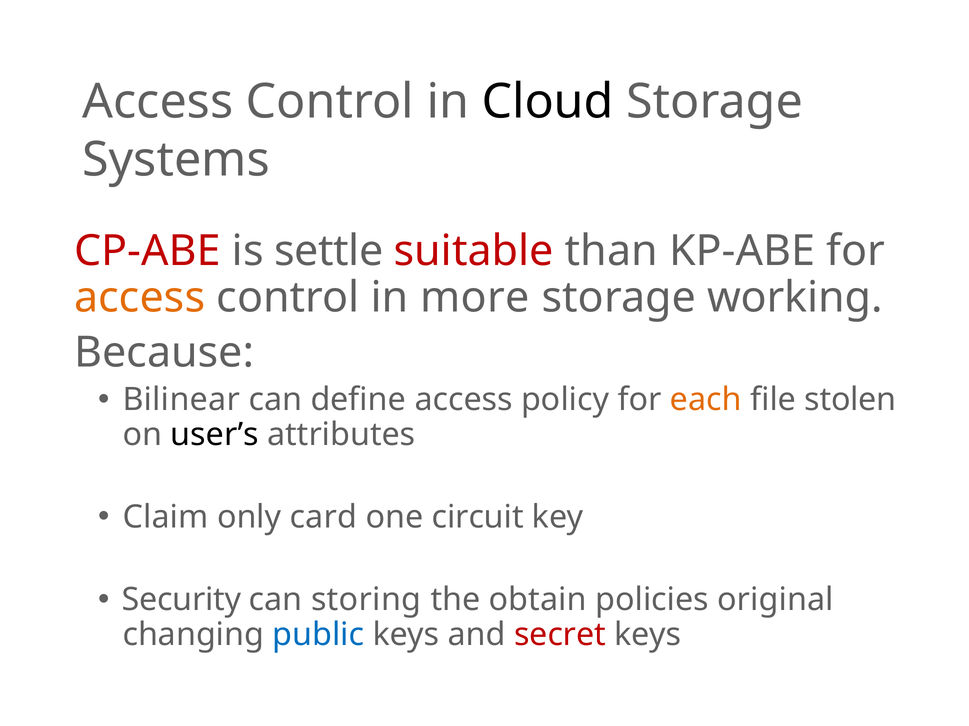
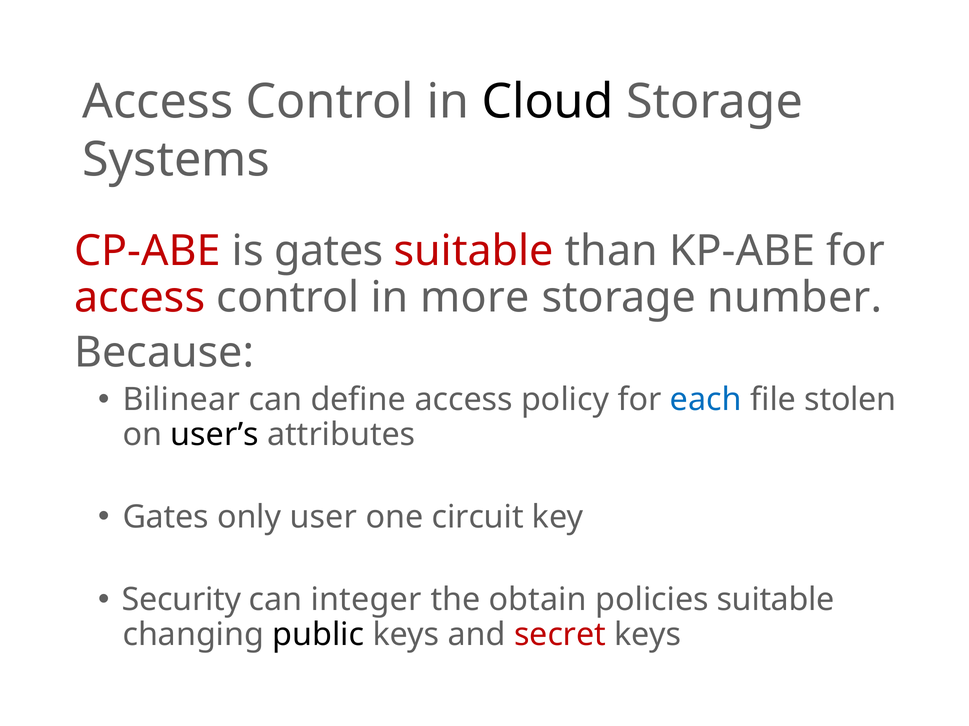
is settle: settle -> gates
access at (140, 298) colour: orange -> red
working: working -> number
each colour: orange -> blue
Claim at (166, 518): Claim -> Gates
card: card -> user
storing: storing -> integer
policies original: original -> suitable
public colour: blue -> black
